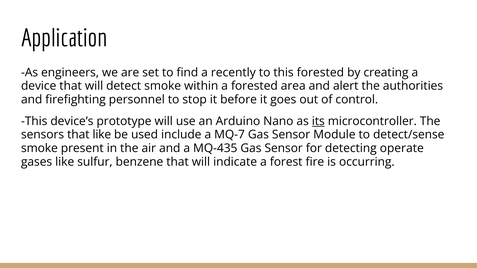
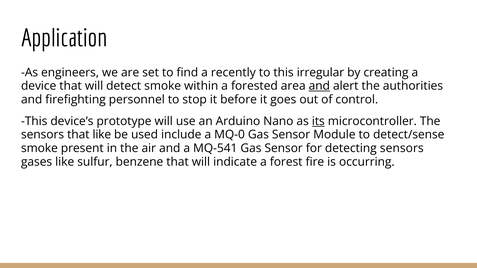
this forested: forested -> irregular
and at (319, 86) underline: none -> present
MQ-7: MQ-7 -> MQ-0
MQ-435: MQ-435 -> MQ-541
detecting operate: operate -> sensors
